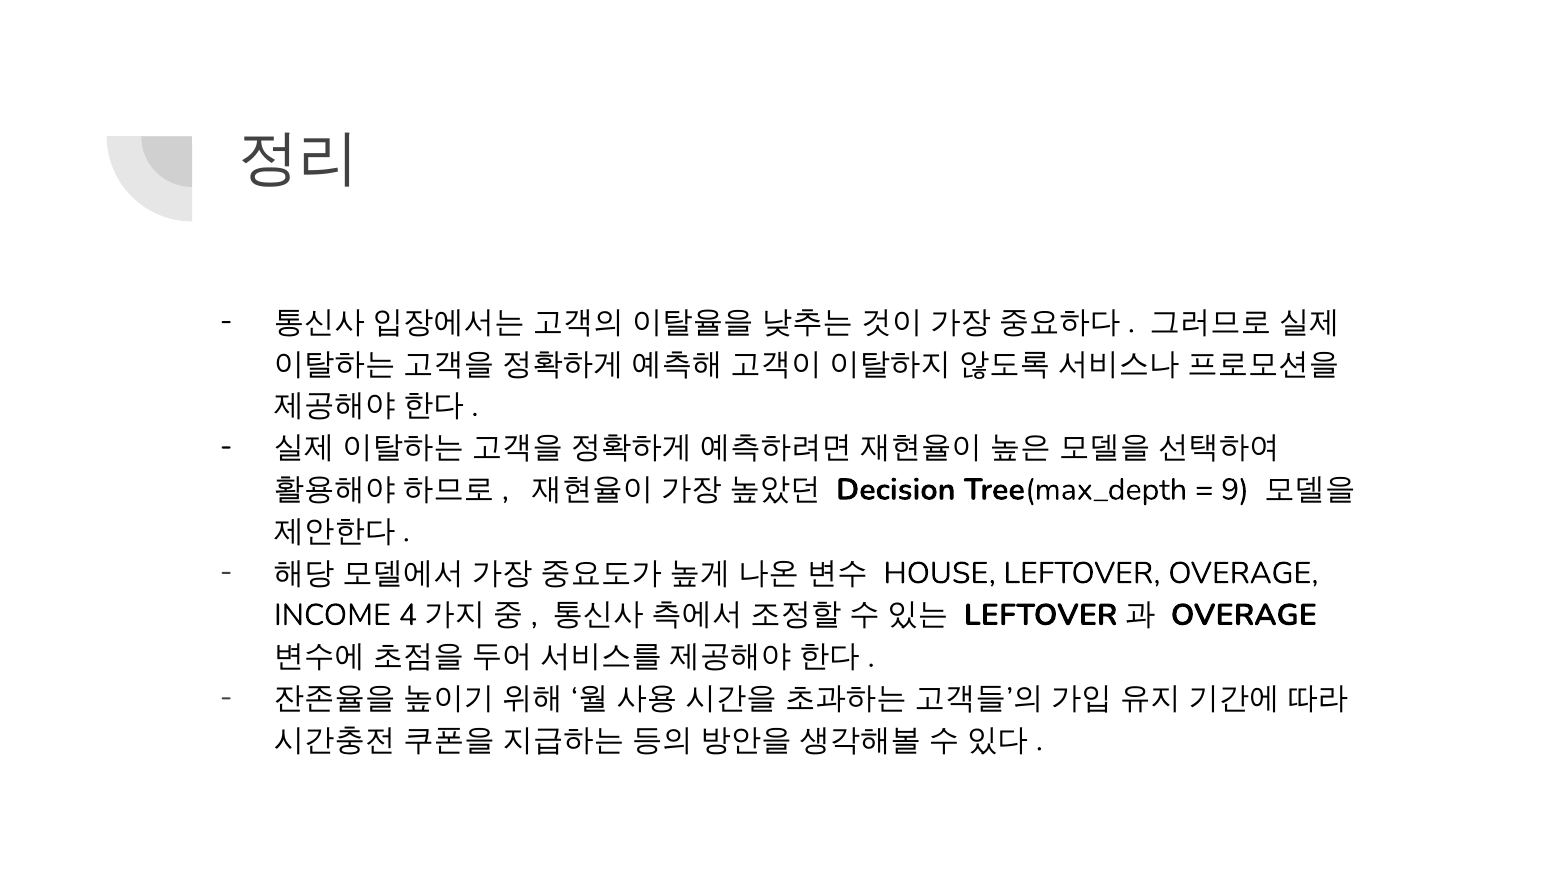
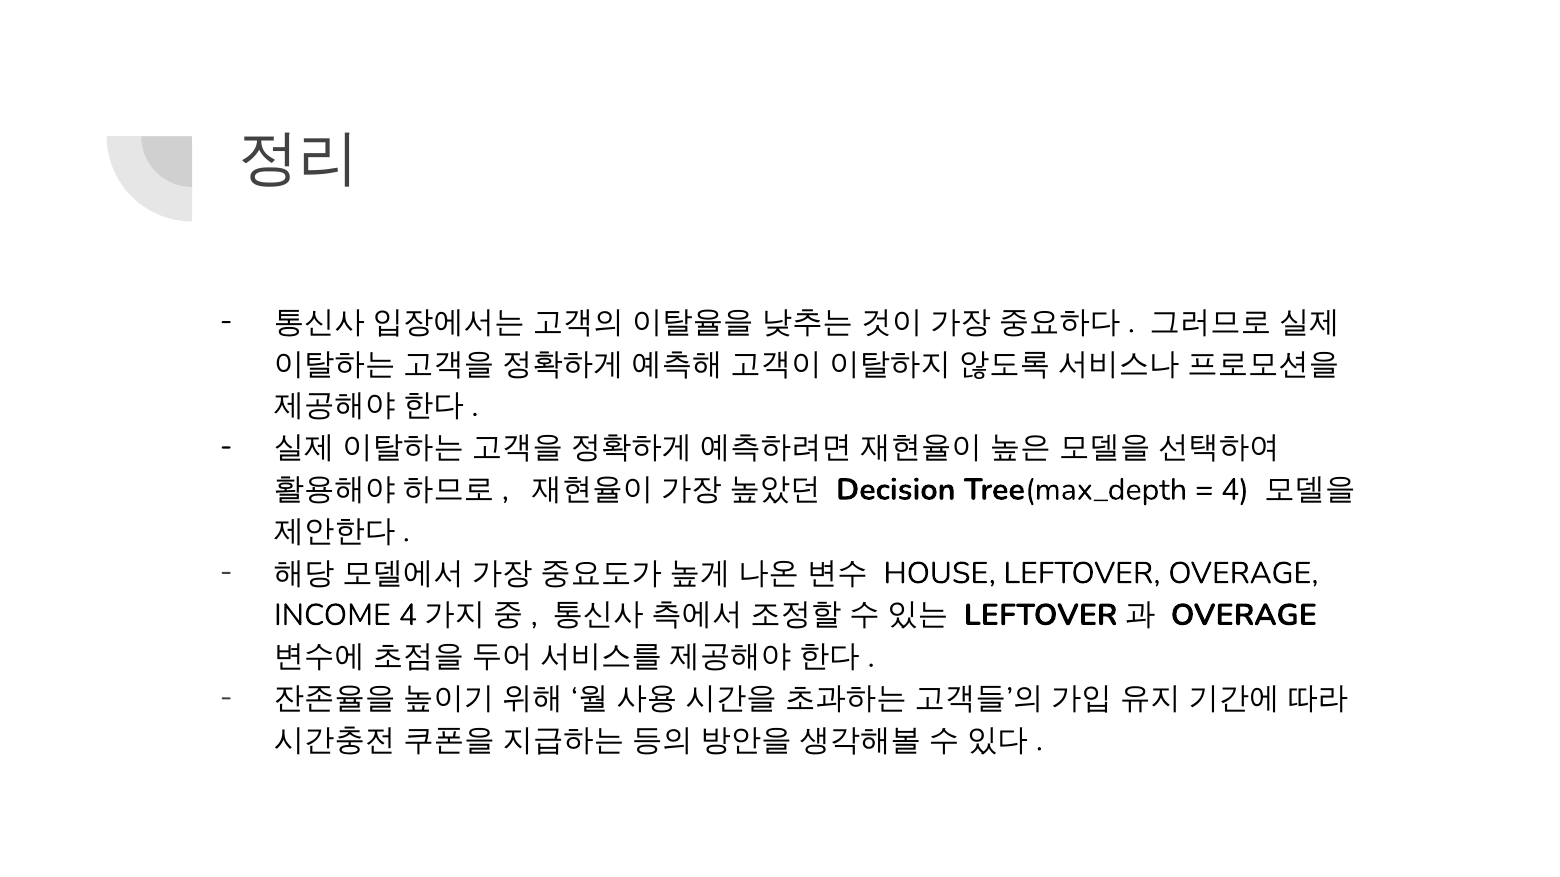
9 at (1235, 490): 9 -> 4
